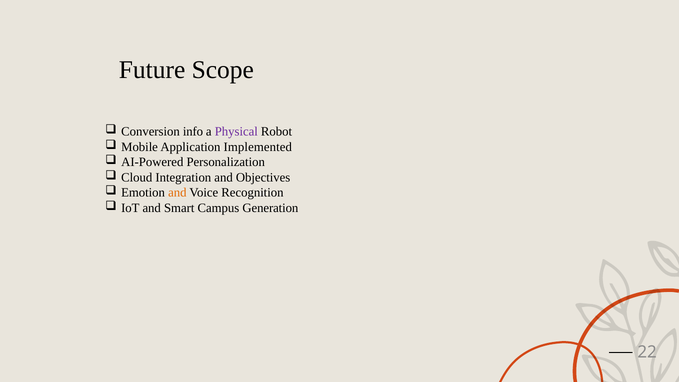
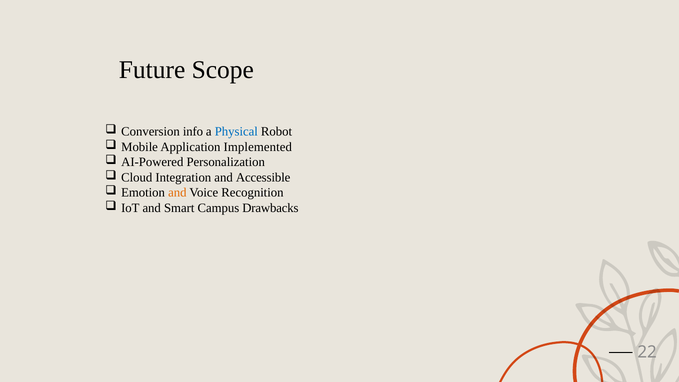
Physical colour: purple -> blue
Objectives: Objectives -> Accessible
Generation: Generation -> Drawbacks
